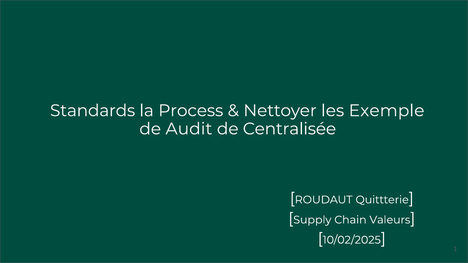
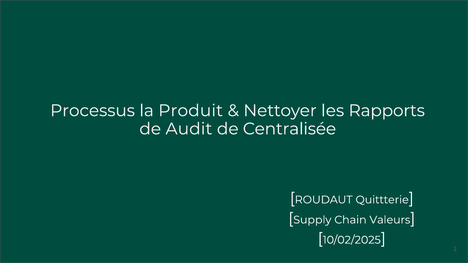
Standards: Standards -> Processus
Process: Process -> Produit
Exemple: Exemple -> Rapports
